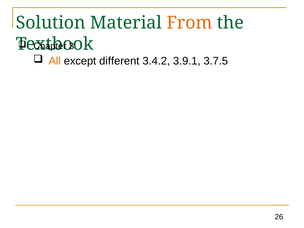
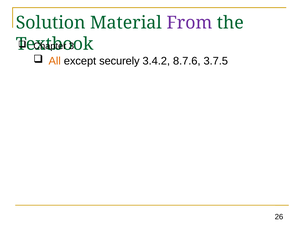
From colour: orange -> purple
different: different -> securely
3.9.1: 3.9.1 -> 8.7.6
